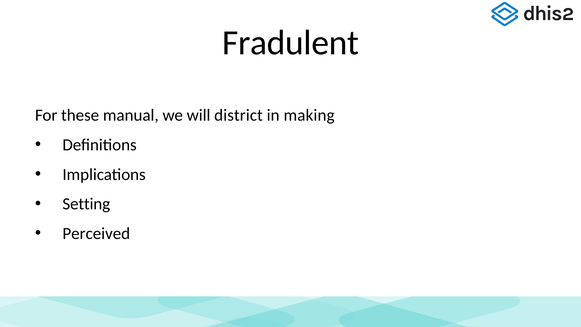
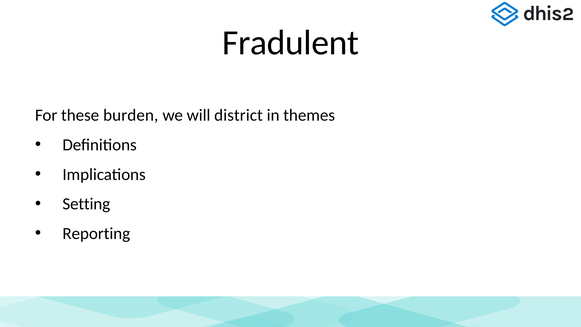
manual: manual -> burden
making: making -> themes
Perceived: Perceived -> Reporting
